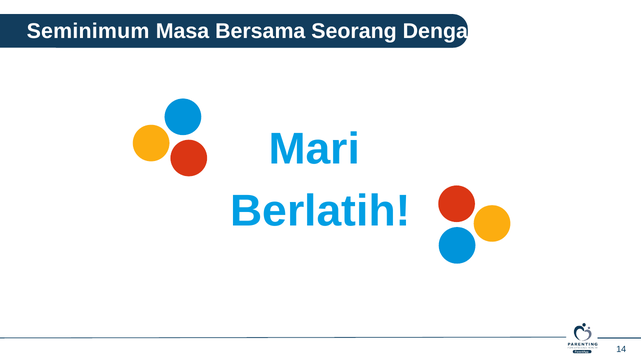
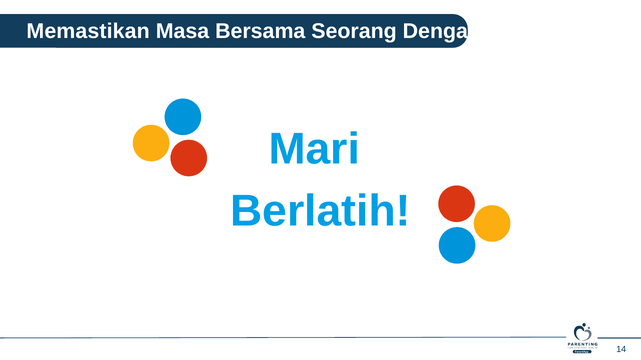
Seminimum: Seminimum -> Memastikan
